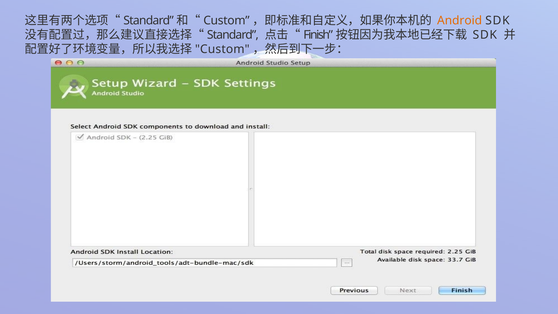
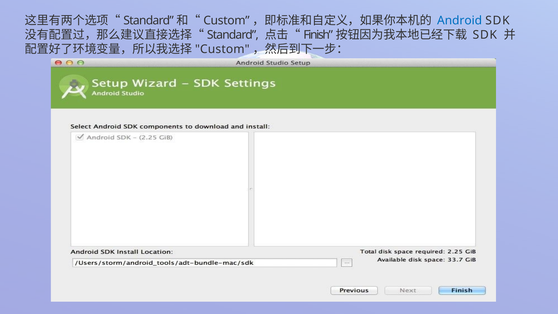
Android colour: orange -> blue
